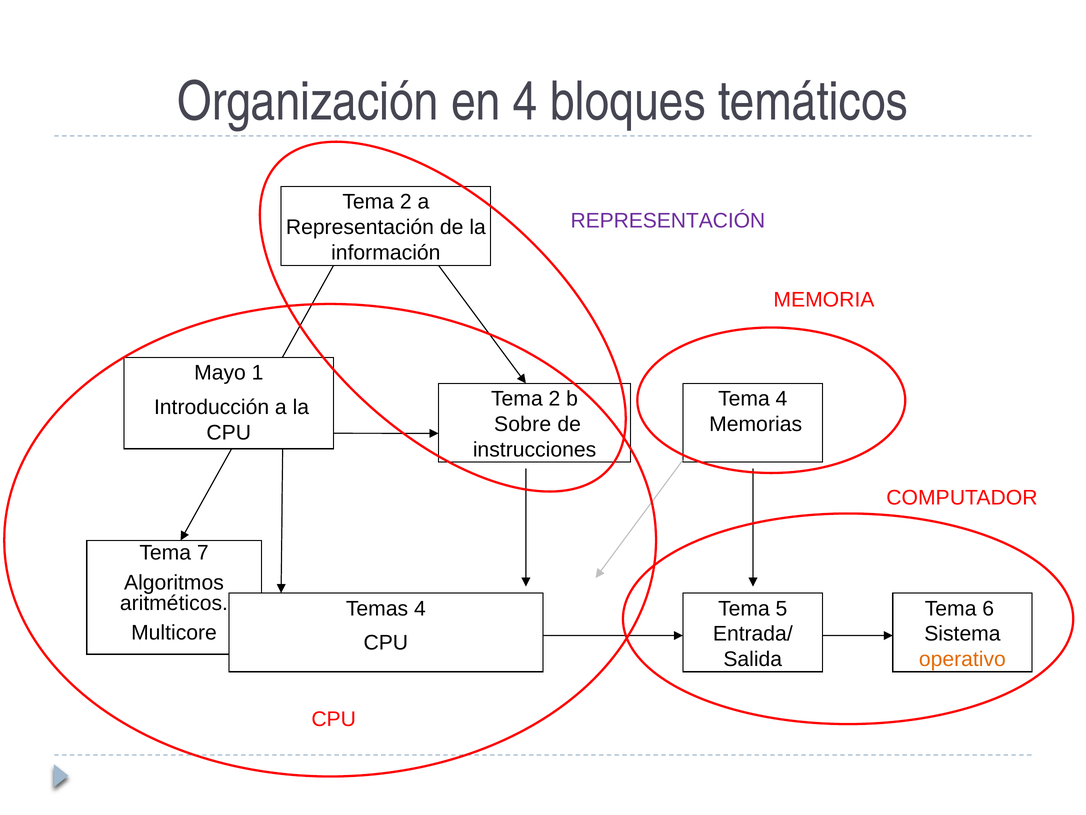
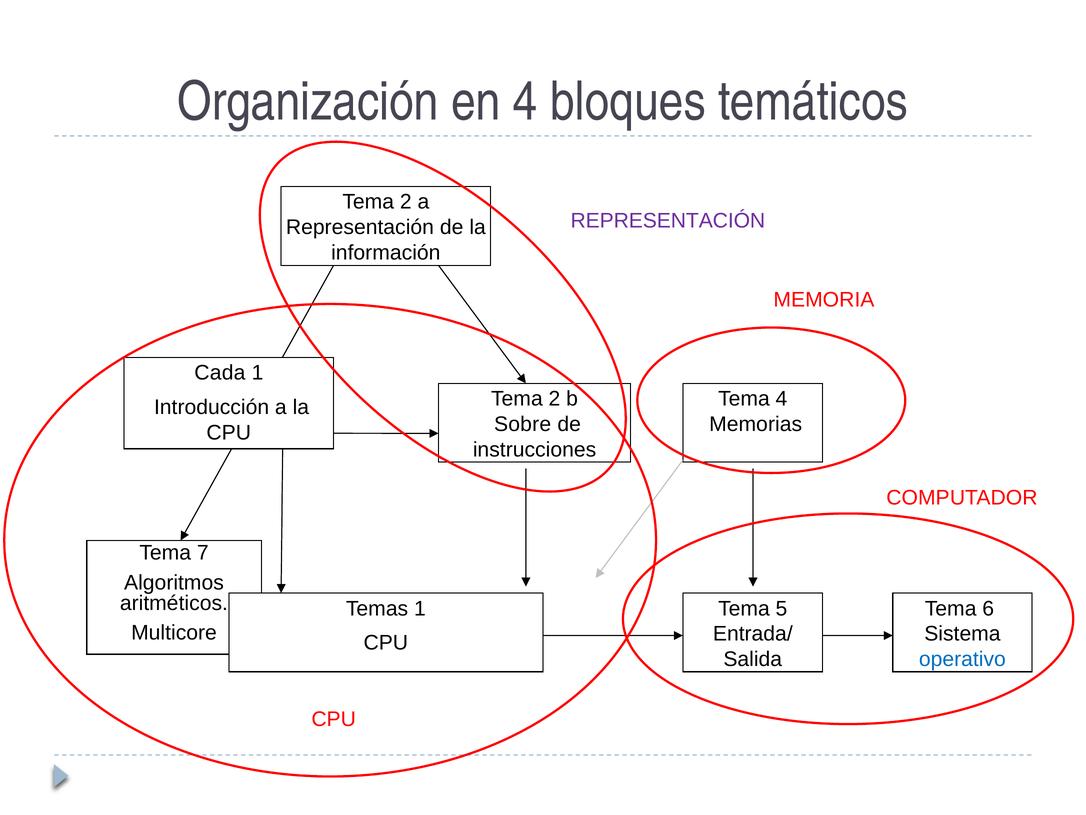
Mayo: Mayo -> Cada
Temas 4: 4 -> 1
operativo colour: orange -> blue
